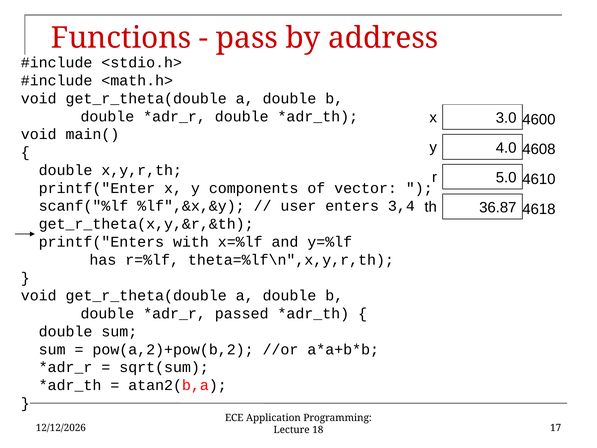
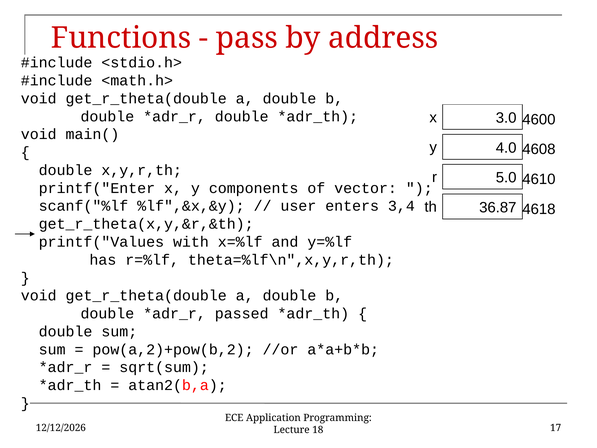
printf("Enters: printf("Enters -> printf("Values
